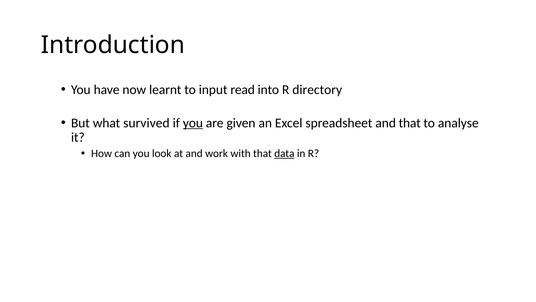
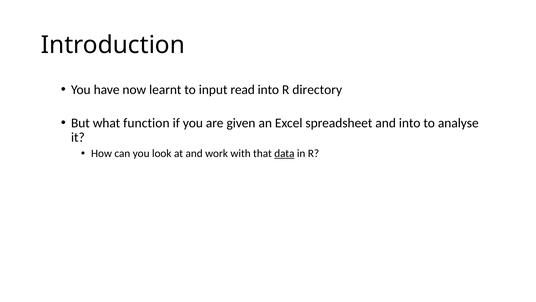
survived: survived -> function
you at (193, 123) underline: present -> none
and that: that -> into
